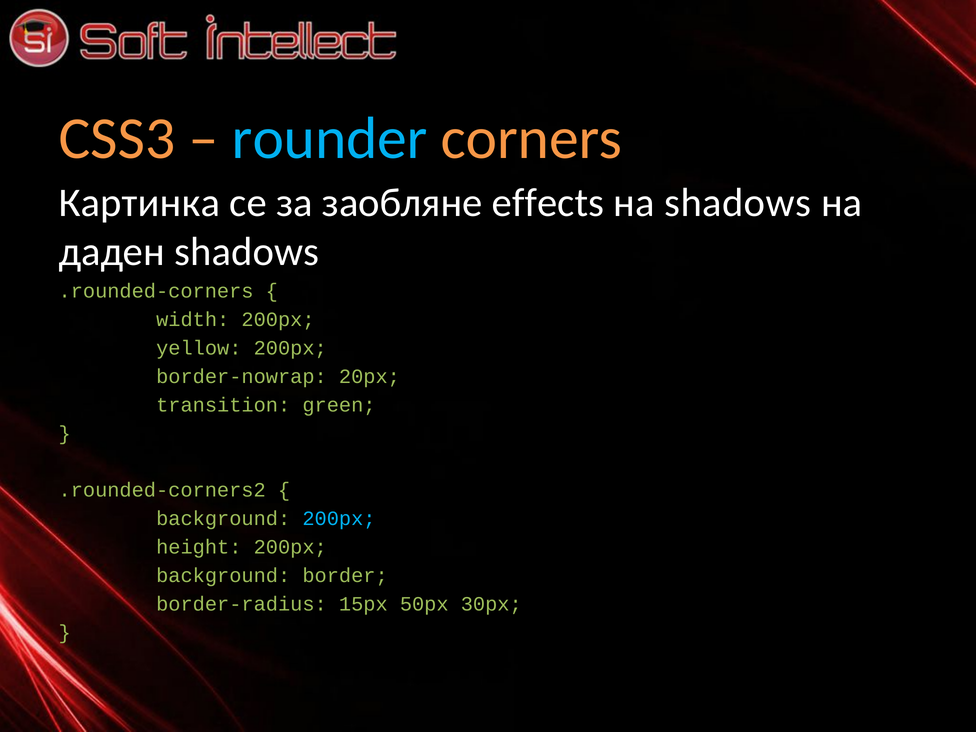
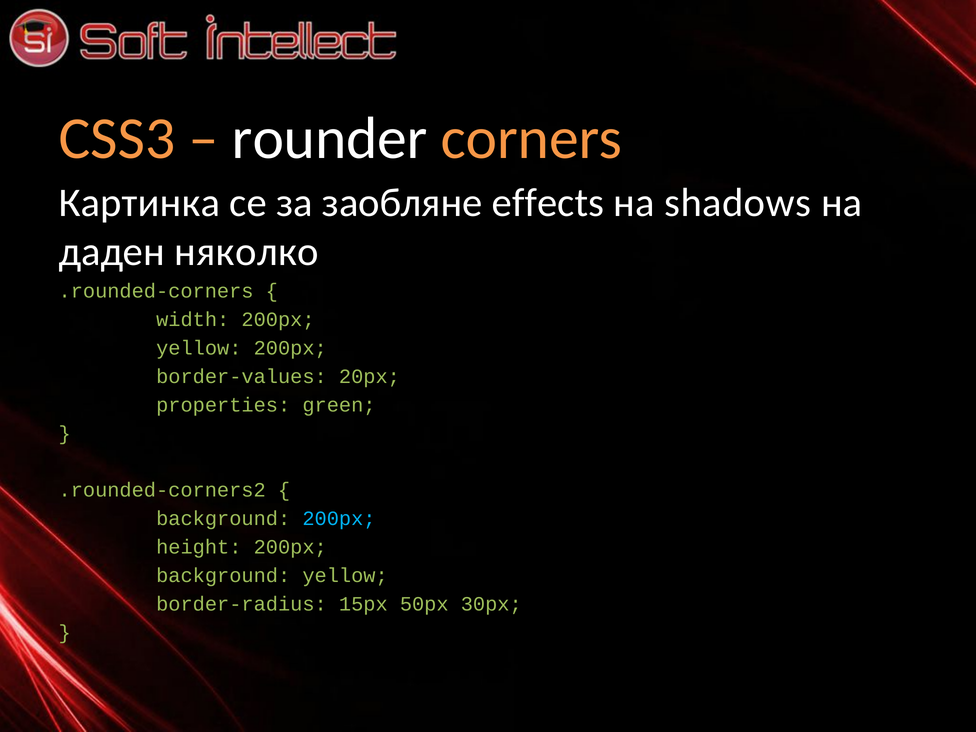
rounder colour: light blue -> white
даден shadows: shadows -> няколко
border-nowrap: border-nowrap -> border-values
transition: transition -> properties
background border: border -> yellow
